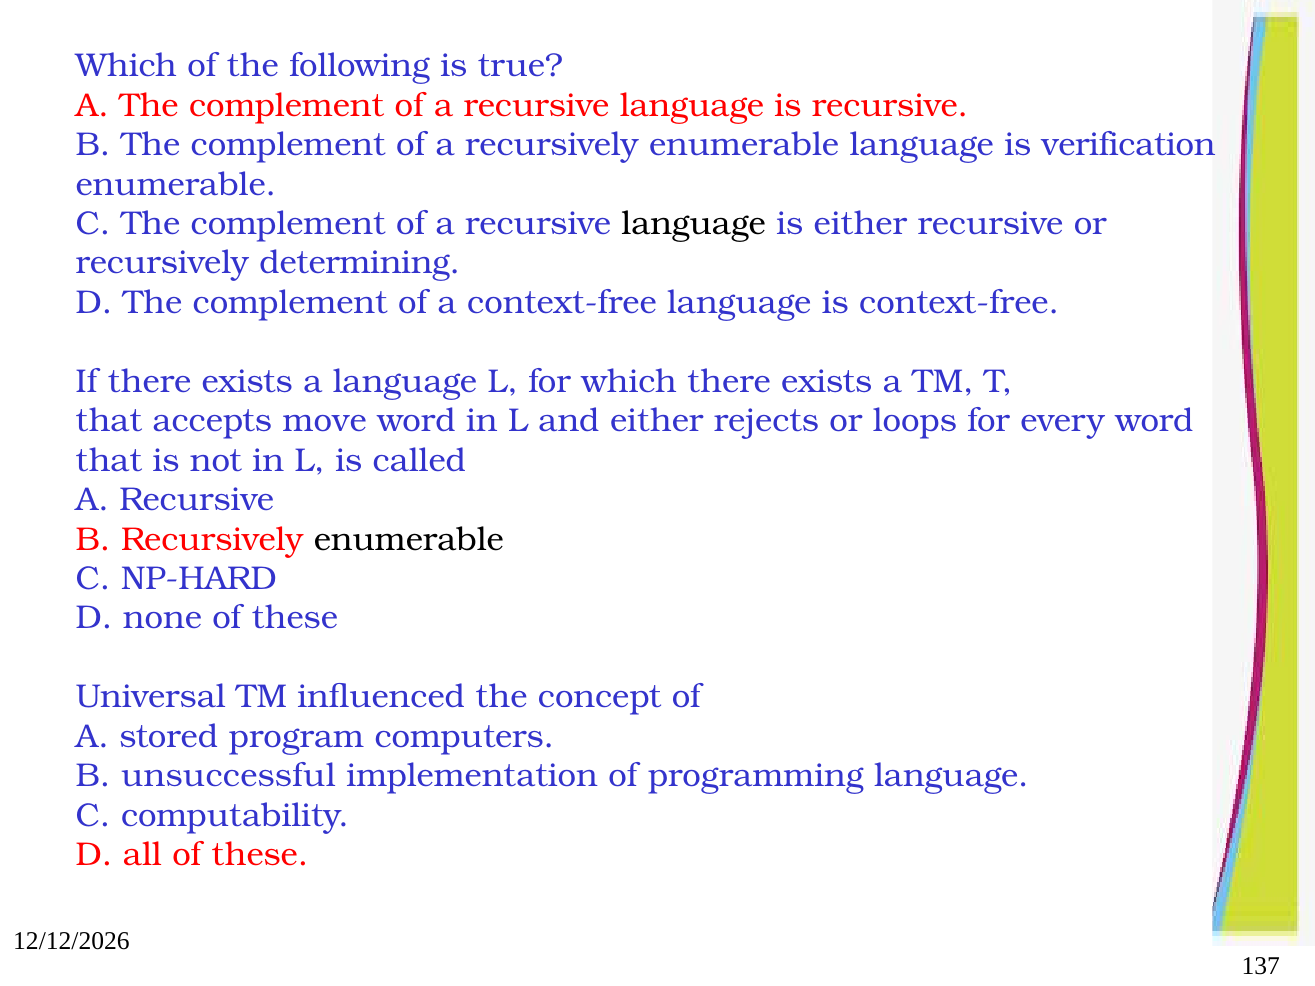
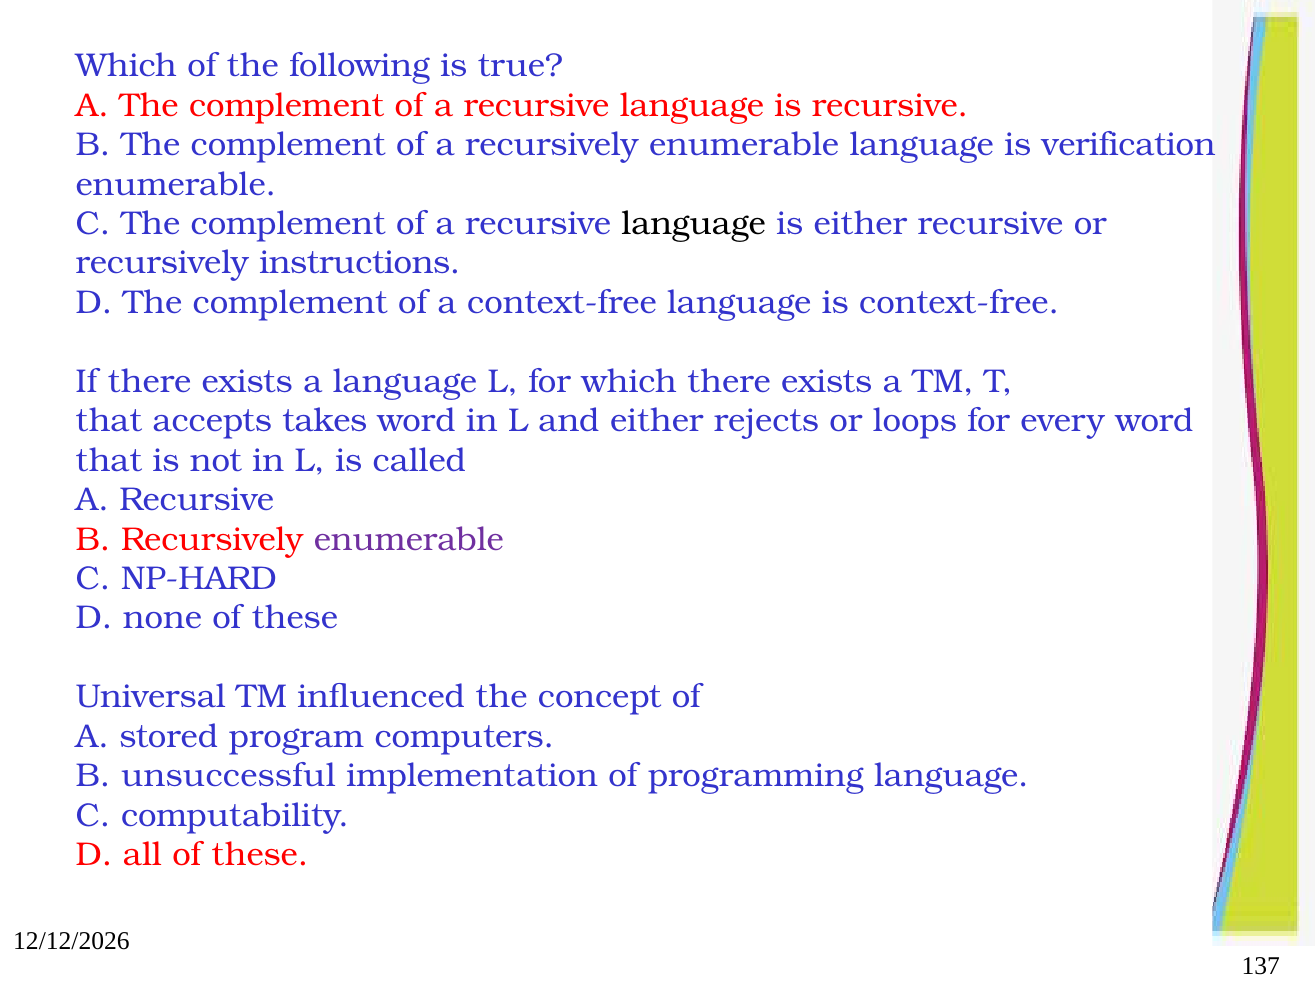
determining: determining -> instructions
move: move -> takes
enumerable at (409, 539) colour: black -> purple
